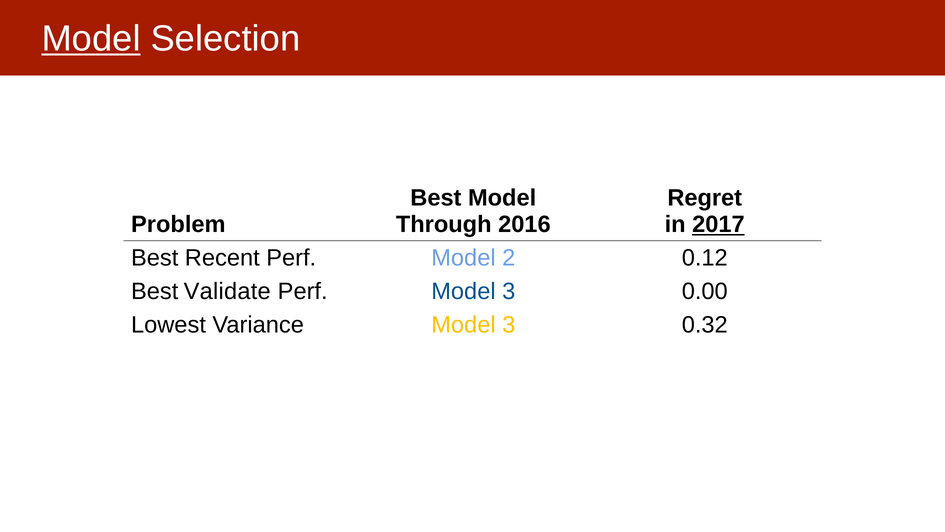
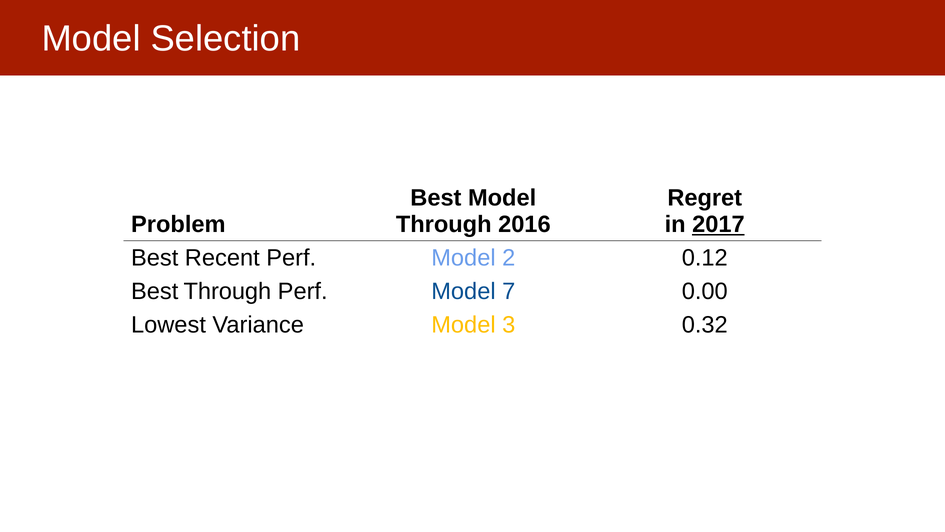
Model at (91, 39) underline: present -> none
Best Validate: Validate -> Through
Perf Model 3: 3 -> 7
